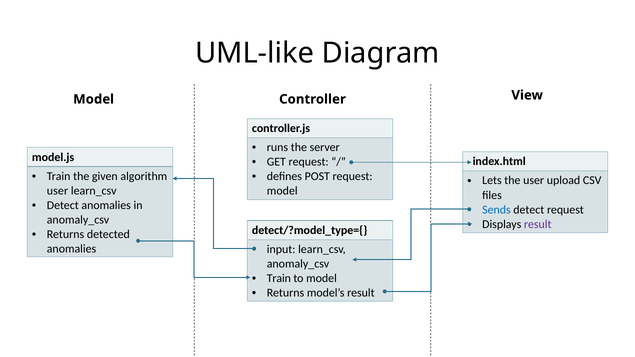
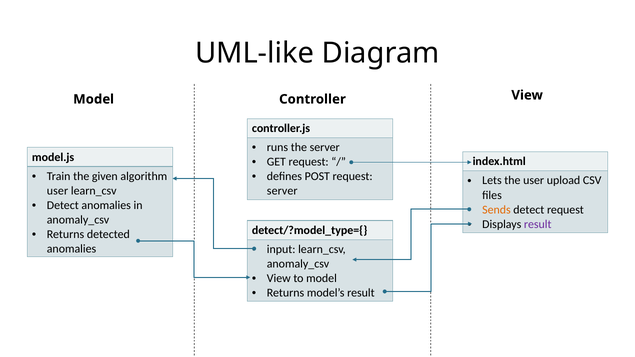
model at (282, 191): model -> server
Sends colour: blue -> orange
Train at (279, 279): Train -> View
